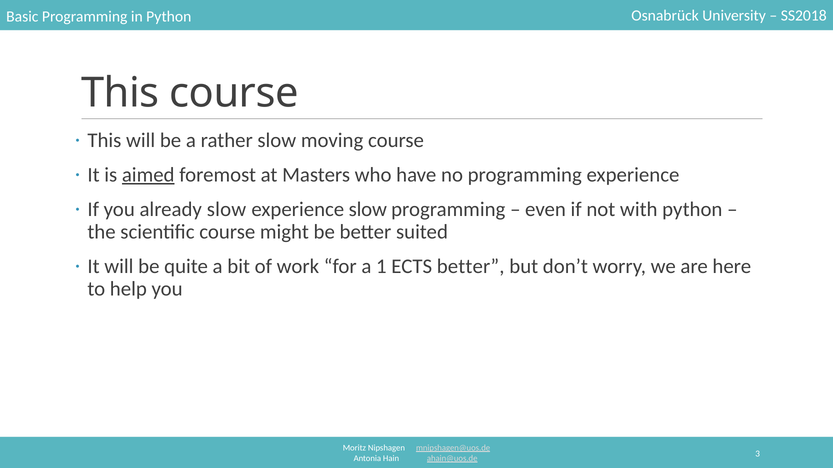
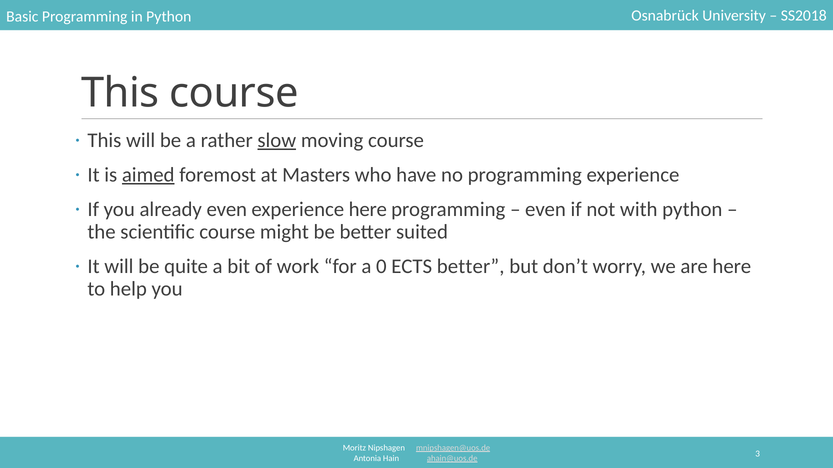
slow at (277, 140) underline: none -> present
already slow: slow -> even
experience slow: slow -> here
1: 1 -> 0
